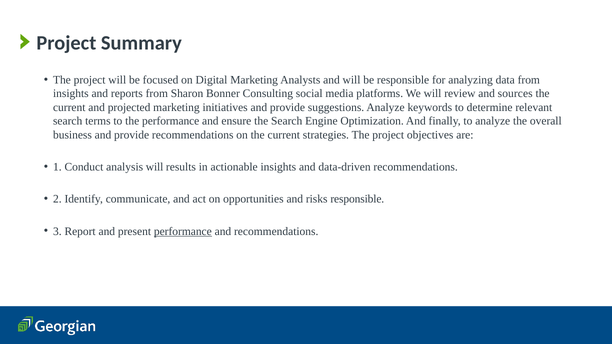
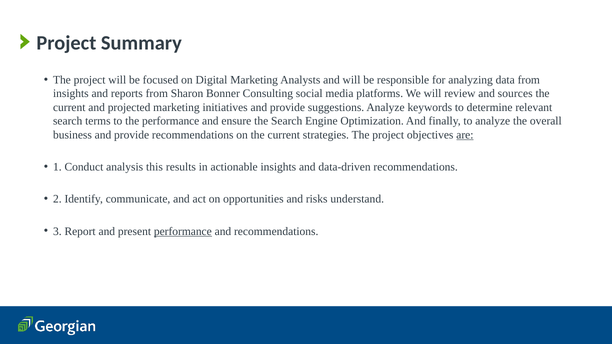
are underline: none -> present
analysis will: will -> this
risks responsible: responsible -> understand
